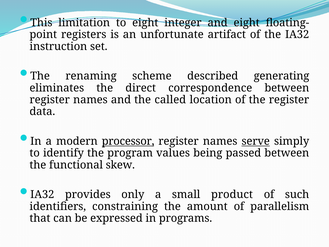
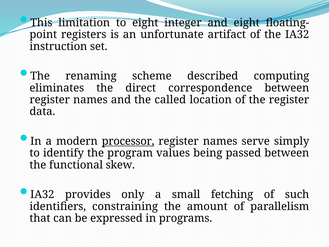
generating: generating -> computing
serve underline: present -> none
product: product -> fetching
